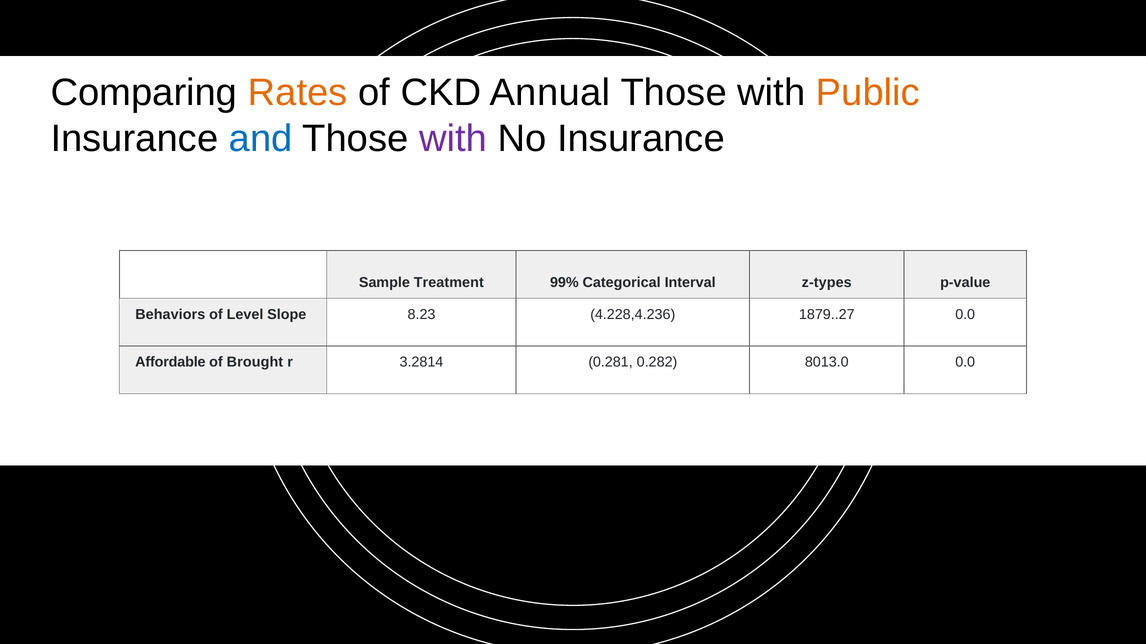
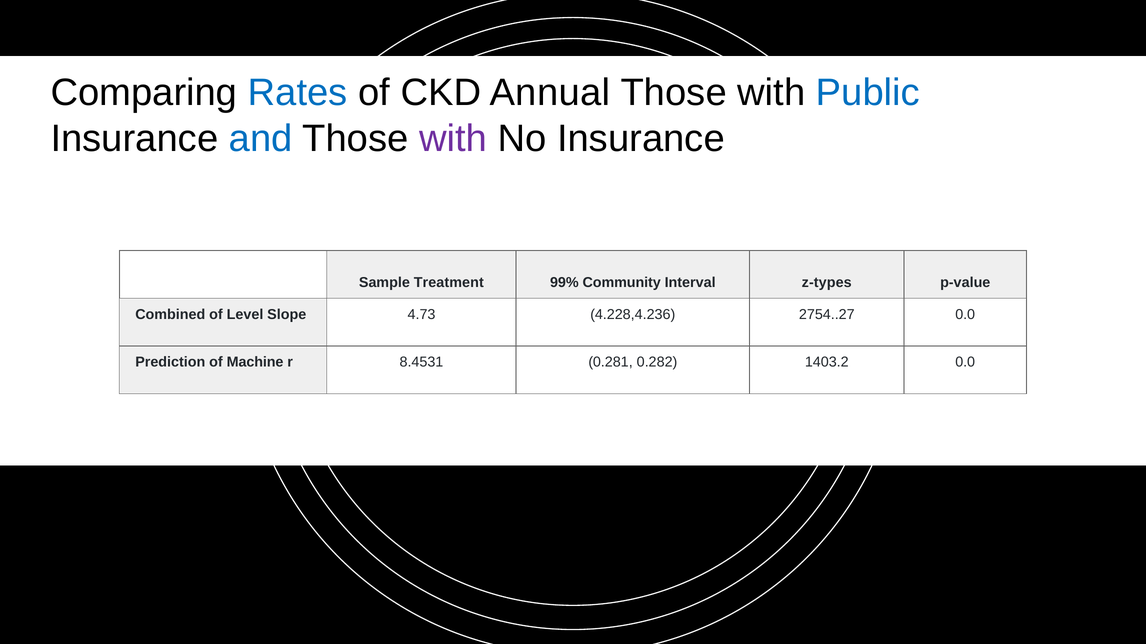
Rates colour: orange -> blue
Public colour: orange -> blue
Categorical: Categorical -> Community
Behaviors: Behaviors -> Combined
8.23: 8.23 -> 4.73
1879..27: 1879..27 -> 2754..27
Affordable: Affordable -> Prediction
Brought: Brought -> Machine
3.2814: 3.2814 -> 8.4531
8013.0: 8013.0 -> 1403.2
